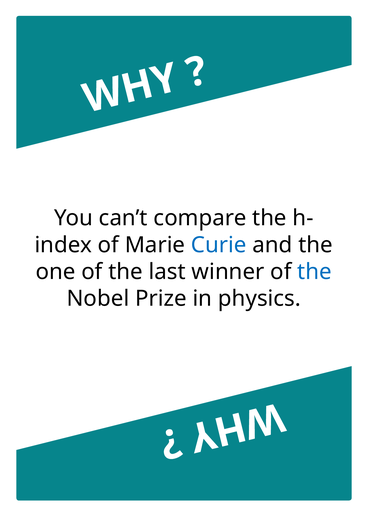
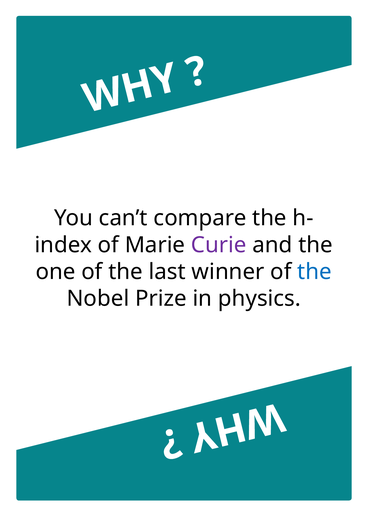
Curie colour: blue -> purple
